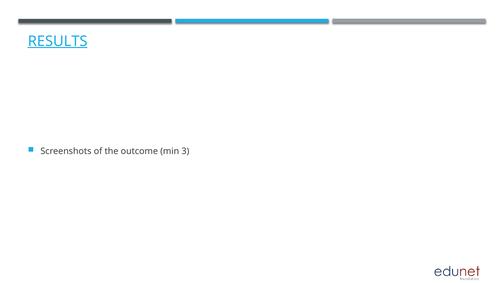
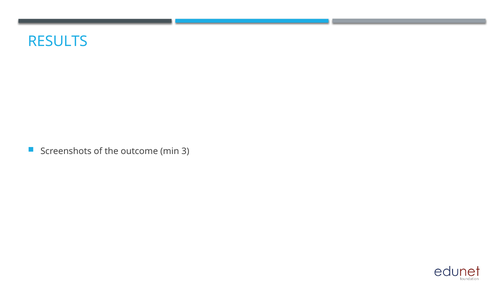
RESULTS underline: present -> none
